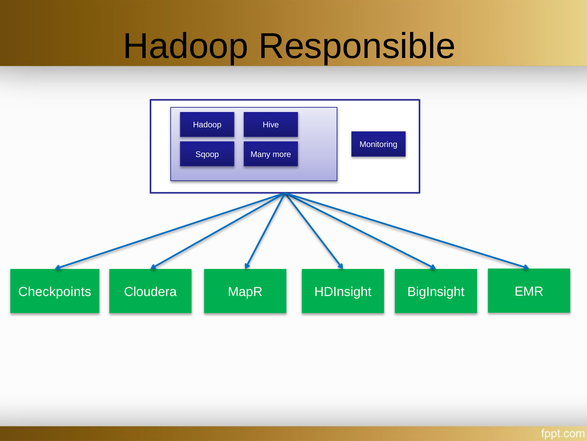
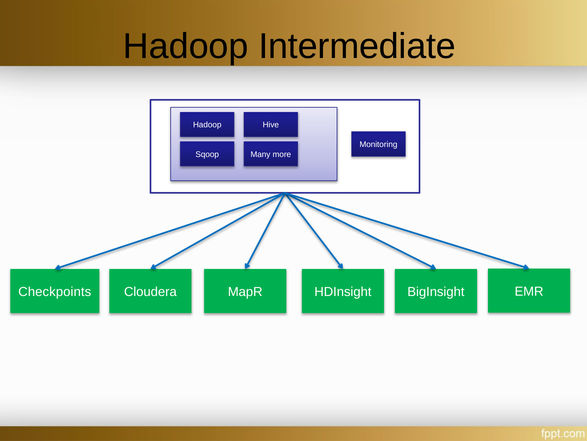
Responsible: Responsible -> Intermediate
